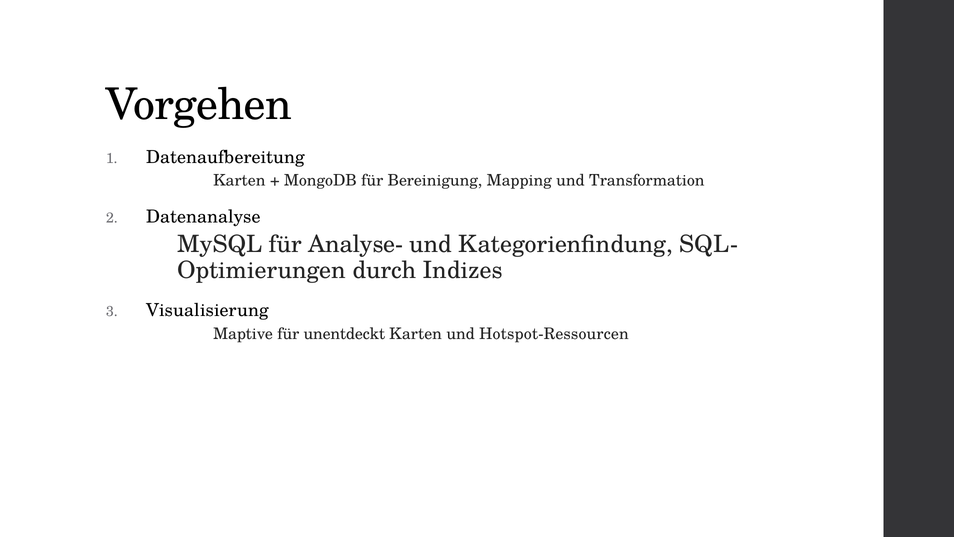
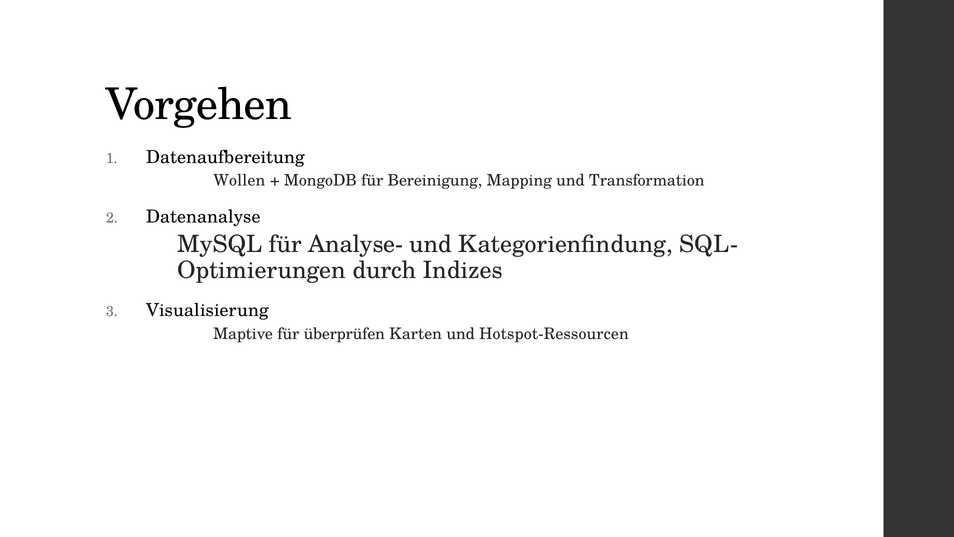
Karten at (239, 181): Karten -> Wollen
unentdeckt: unentdeckt -> überprüfen
